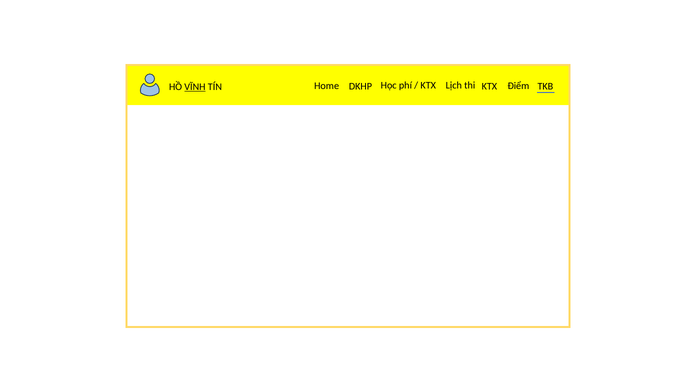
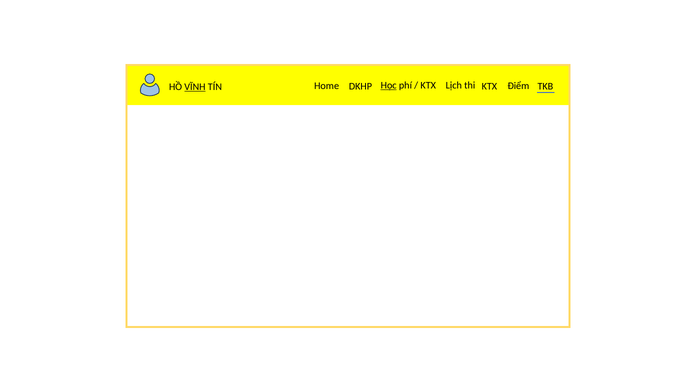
Học underline: none -> present
